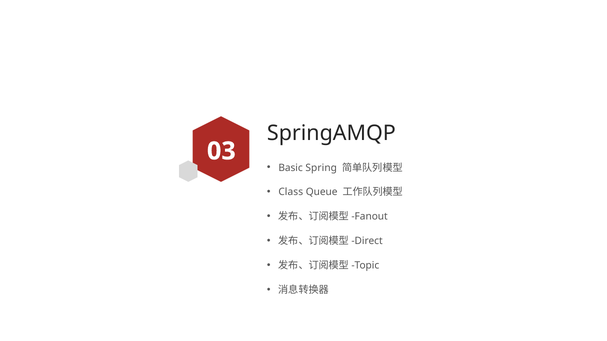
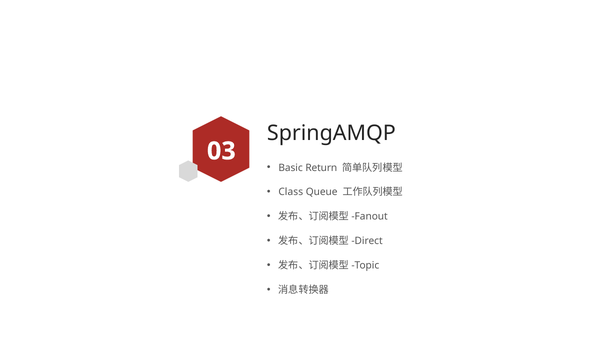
Spring: Spring -> Return
